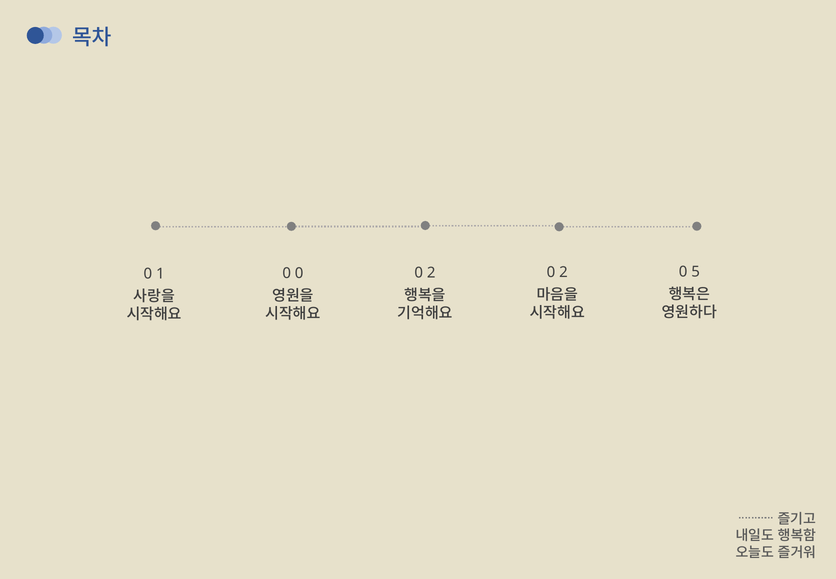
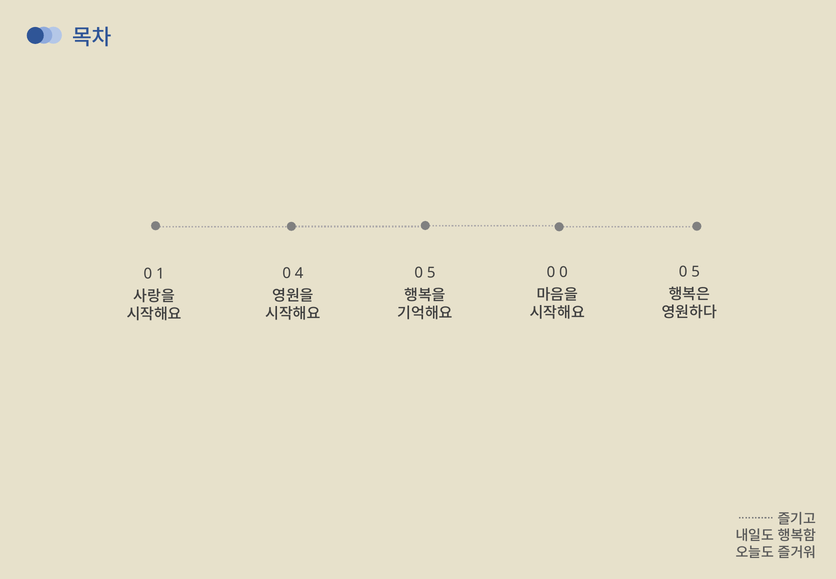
2 at (564, 272): 2 -> 0
2 at (431, 273): 2 -> 5
0 0: 0 -> 4
